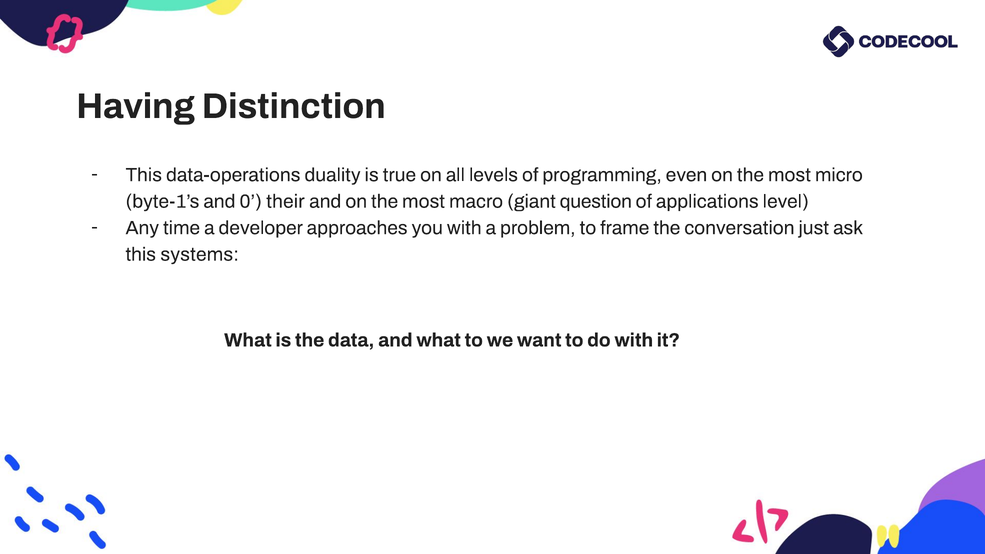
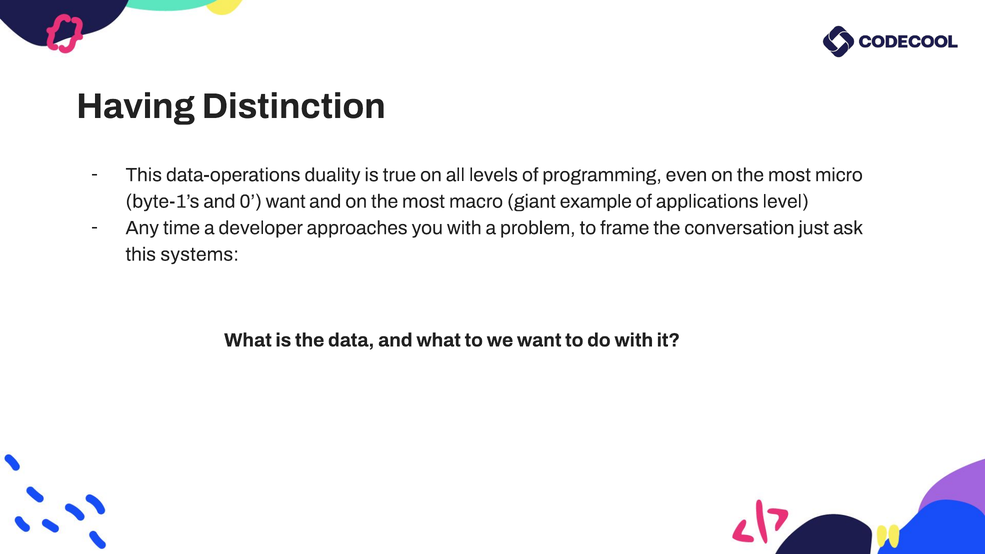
0 their: their -> want
question: question -> example
